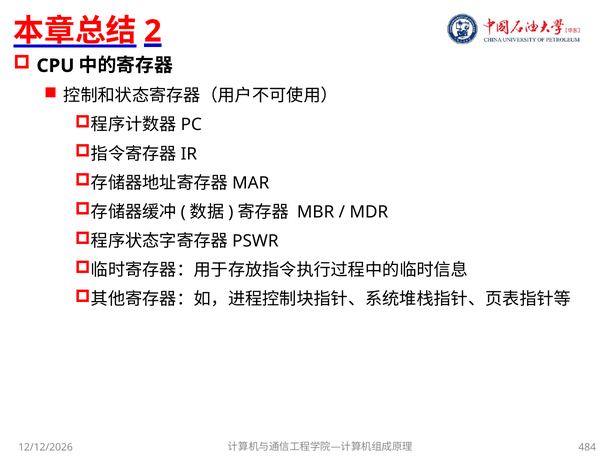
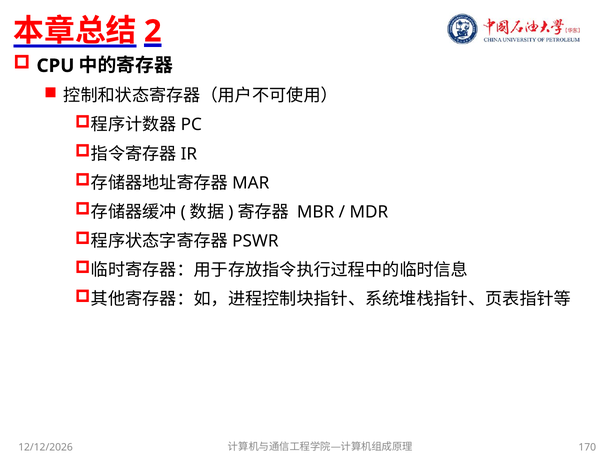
484: 484 -> 170
